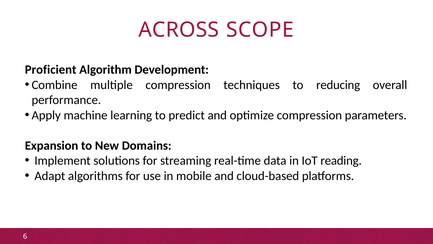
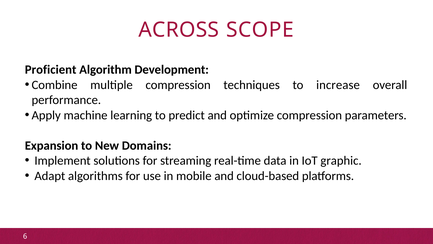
reducing: reducing -> increase
reading: reading -> graphic
